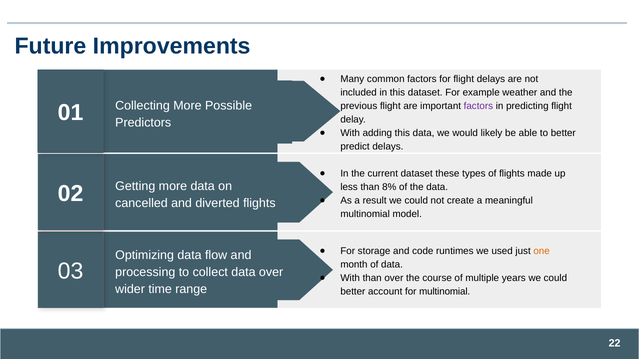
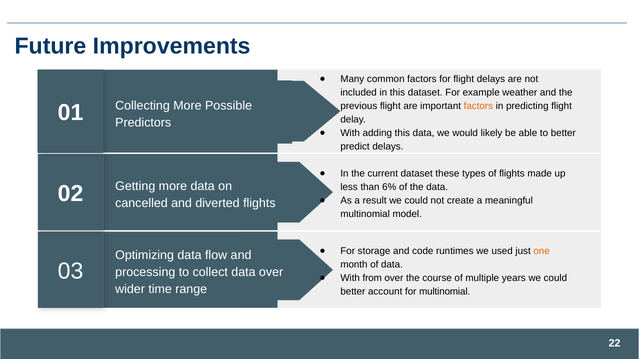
factors at (478, 106) colour: purple -> orange
8%: 8% -> 6%
With than: than -> from
